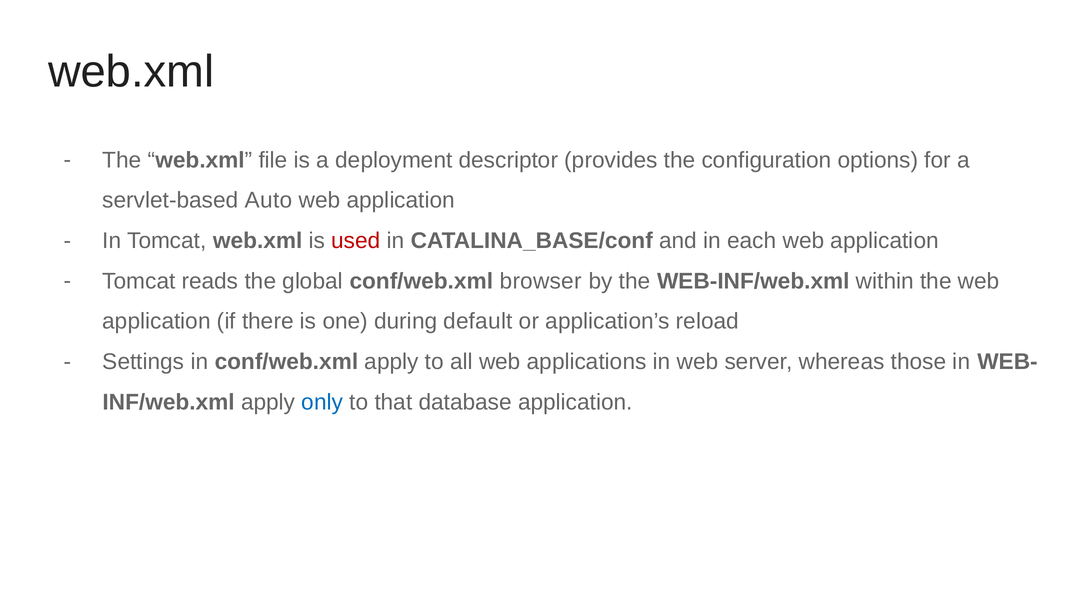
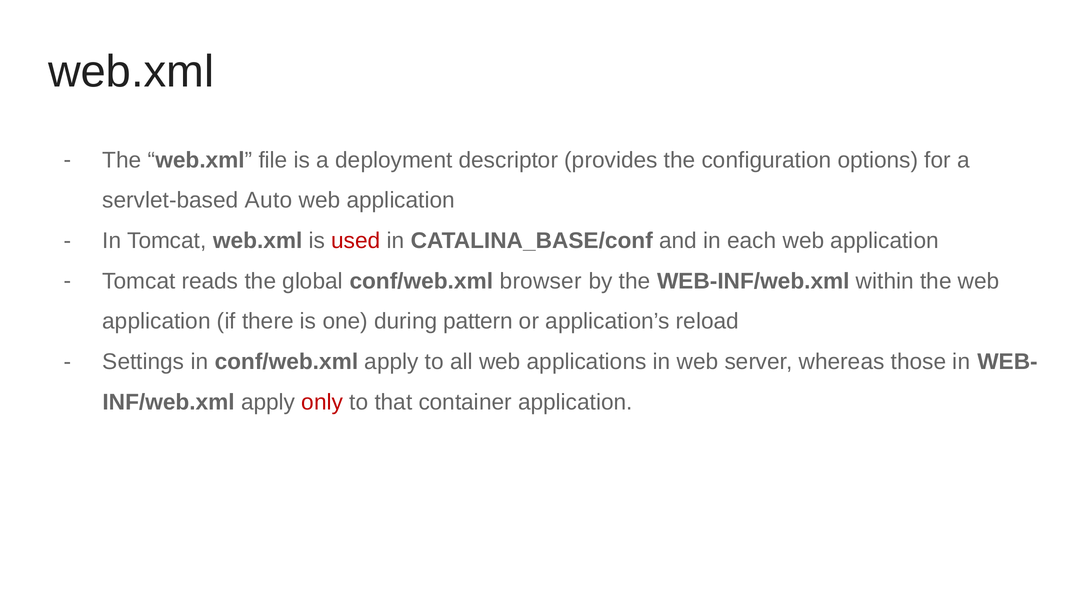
default: default -> pattern
only colour: blue -> red
database: database -> container
